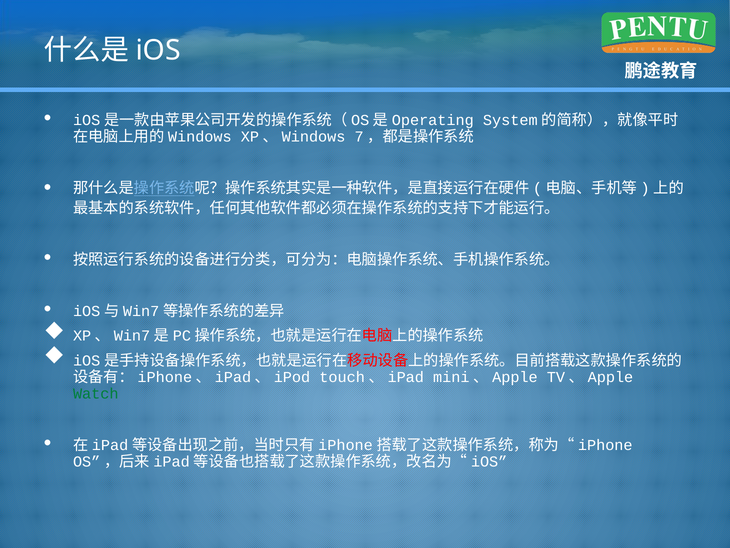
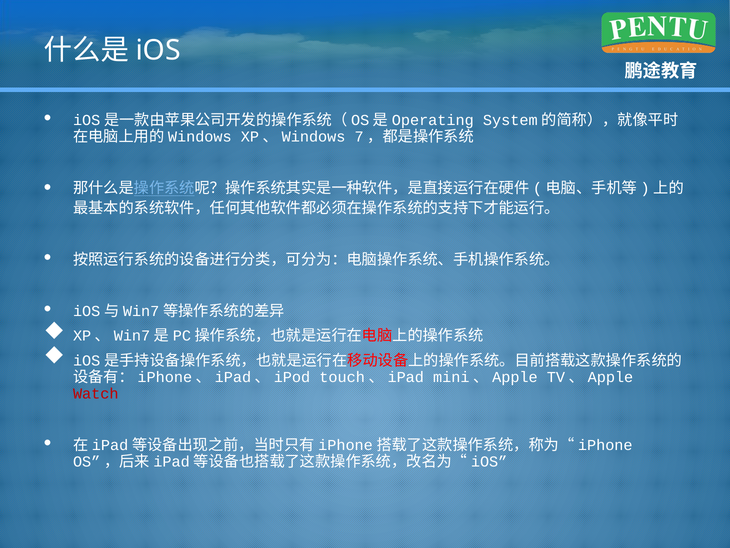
Watch colour: green -> red
